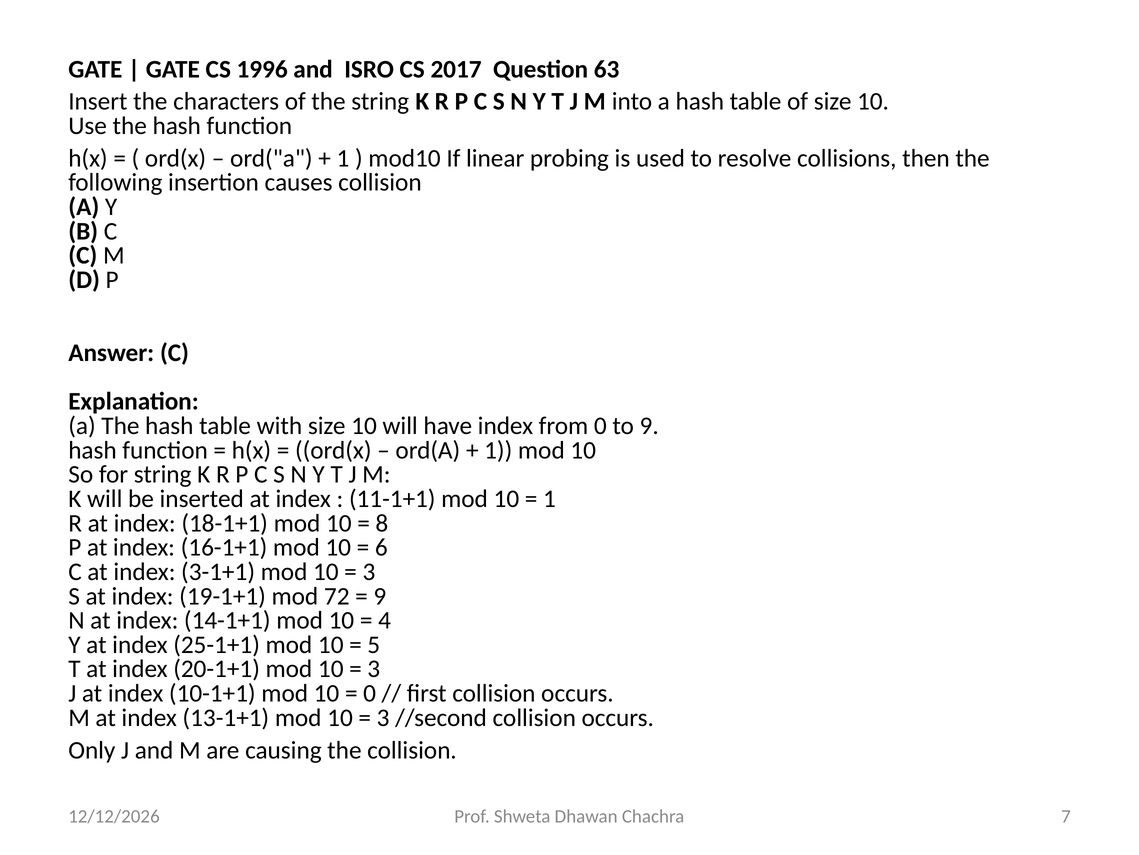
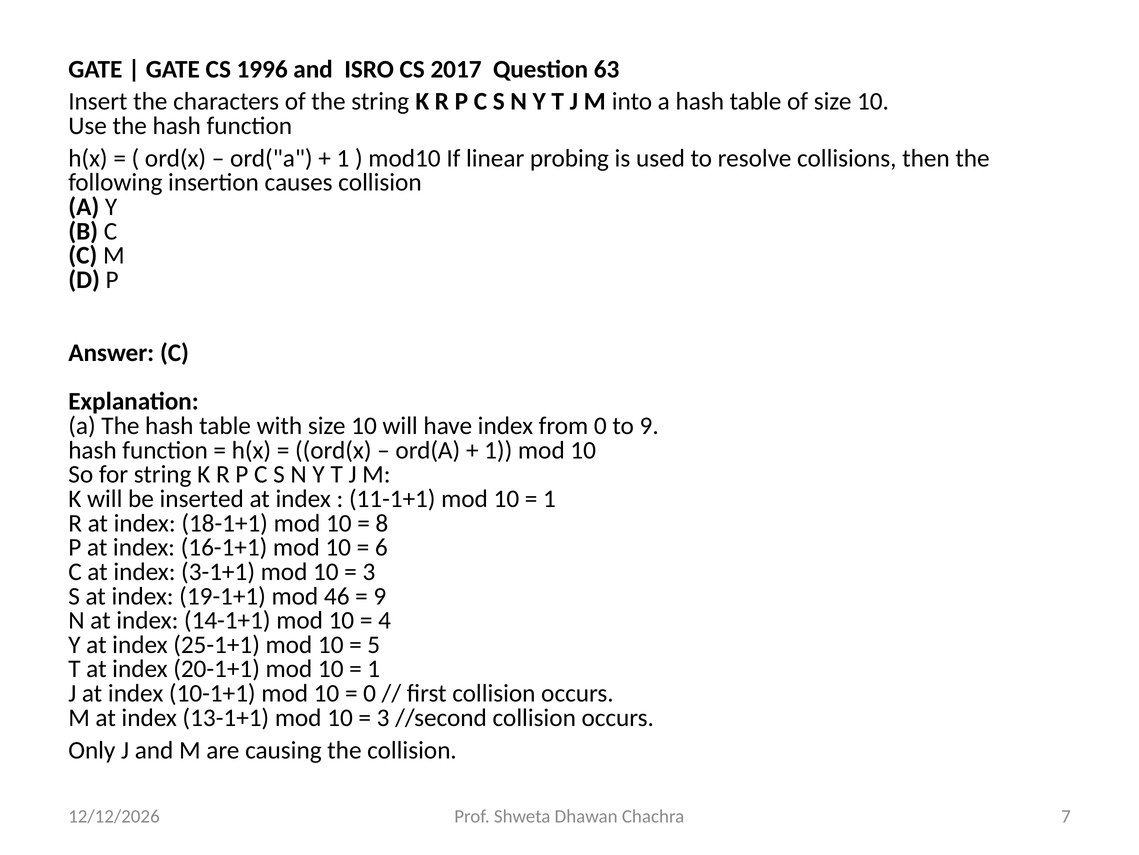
72: 72 -> 46
3 at (374, 669): 3 -> 1
